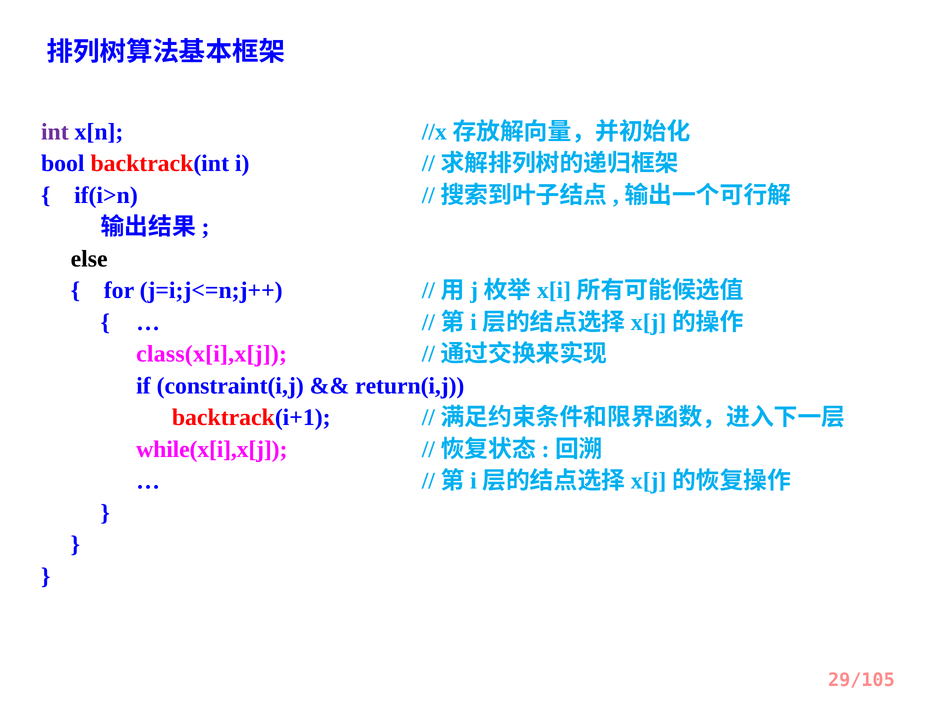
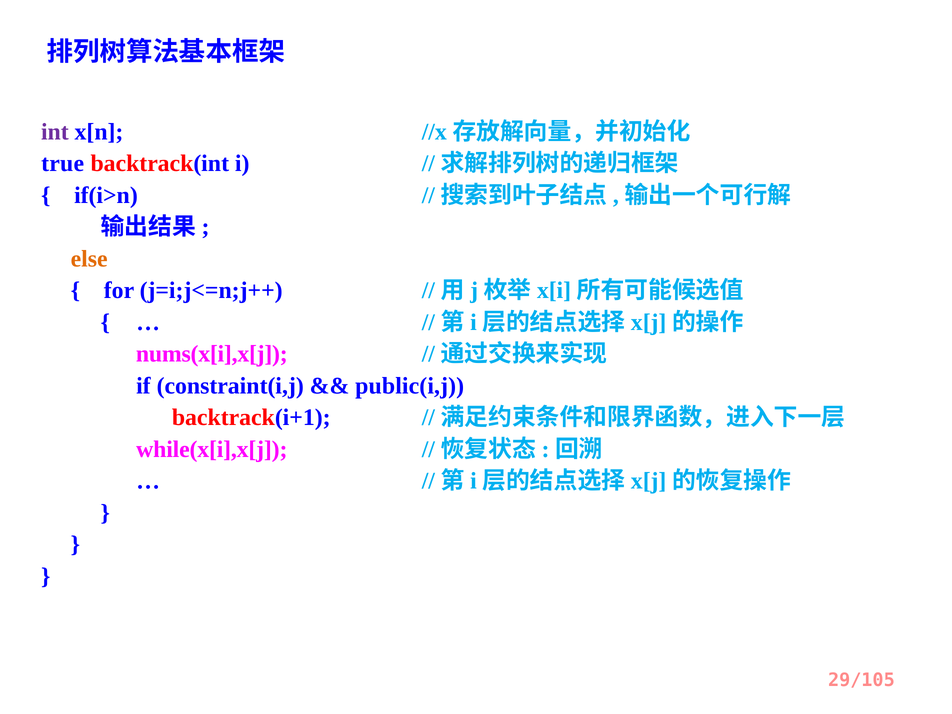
bool: bool -> true
else colour: black -> orange
class(x[i],x[j: class(x[i],x[j -> nums(x[i],x[j
return(i,j: return(i,j -> public(i,j
